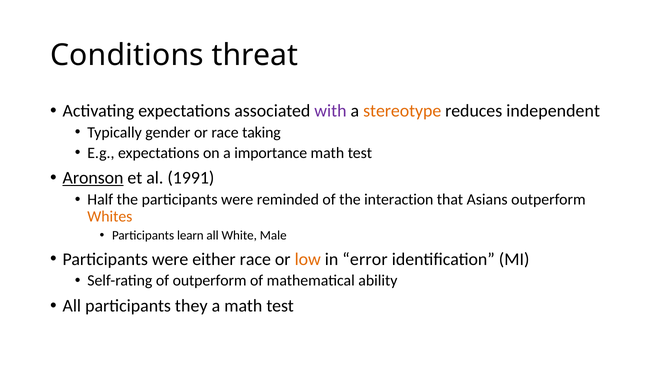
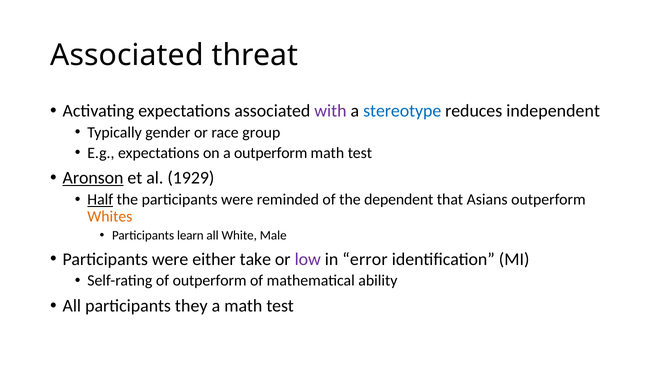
Conditions at (127, 55): Conditions -> Associated
stereotype colour: orange -> blue
taking: taking -> group
a importance: importance -> outperform
1991: 1991 -> 1929
Half underline: none -> present
interaction: interaction -> dependent
either race: race -> take
low colour: orange -> purple
